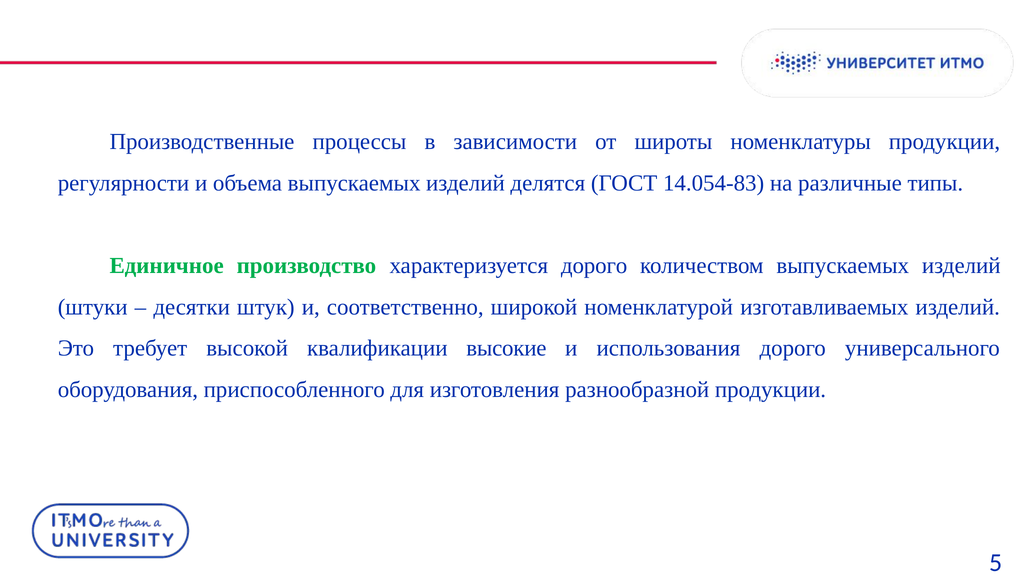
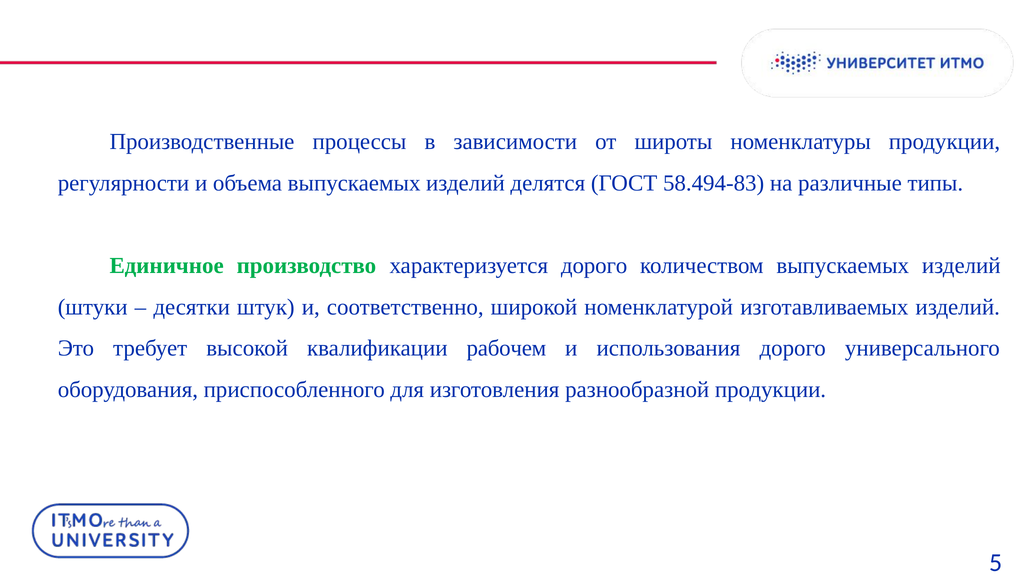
14.054-83: 14.054-83 -> 58.494-83
высокие: высокие -> рабочем
